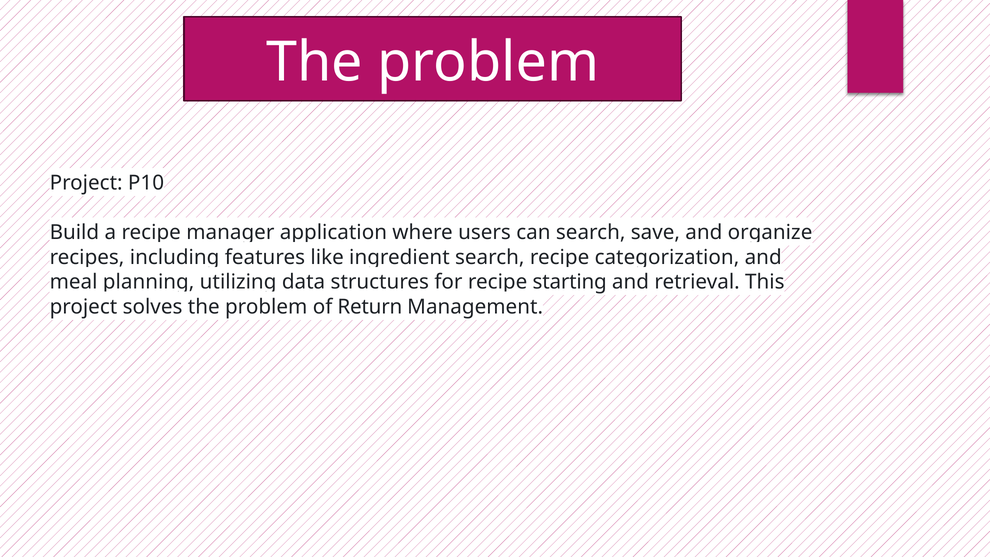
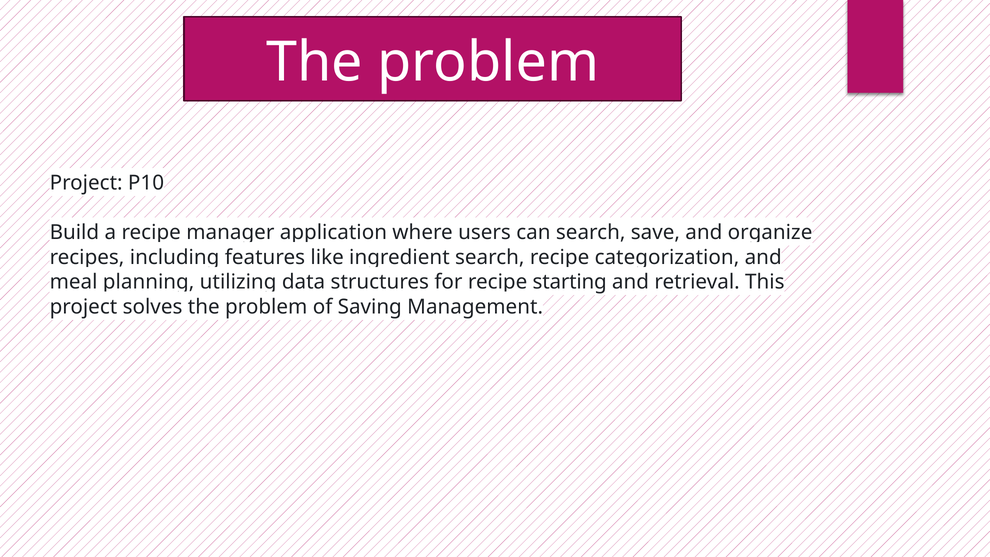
Return: Return -> Saving
